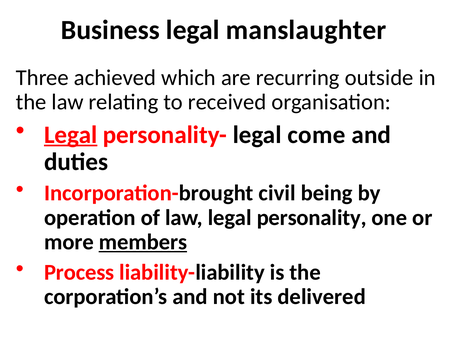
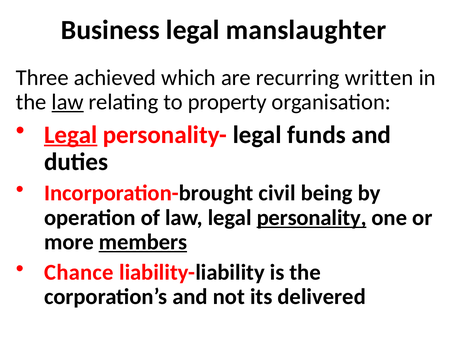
outside: outside -> written
law at (68, 102) underline: none -> present
received: received -> property
come: come -> funds
personality underline: none -> present
Process: Process -> Chance
